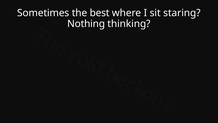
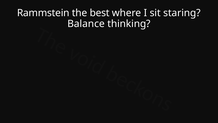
Sometimes: Sometimes -> Rammstein
Nothing: Nothing -> Balance
